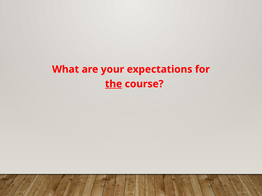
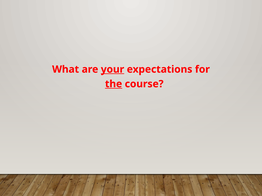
your underline: none -> present
